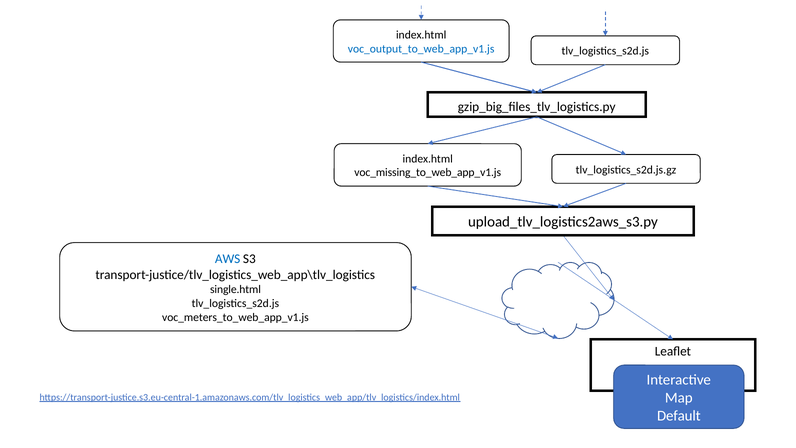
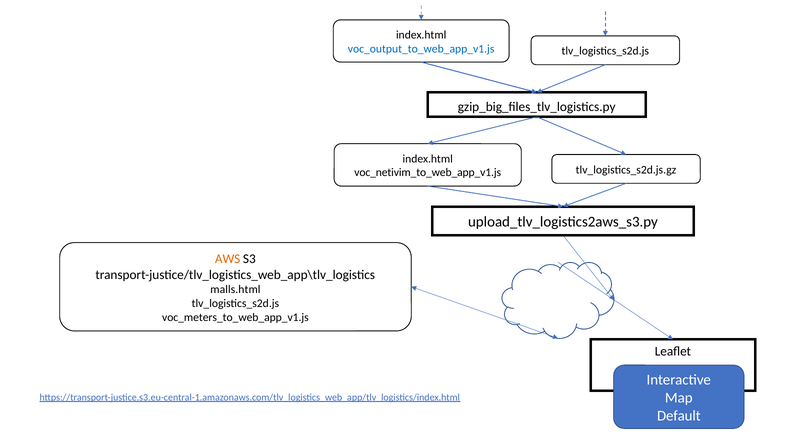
voc_missing_to_web_app_v1.js: voc_missing_to_web_app_v1.js -> voc_netivim_to_web_app_v1.js
AWS colour: blue -> orange
single.html: single.html -> malls.html
